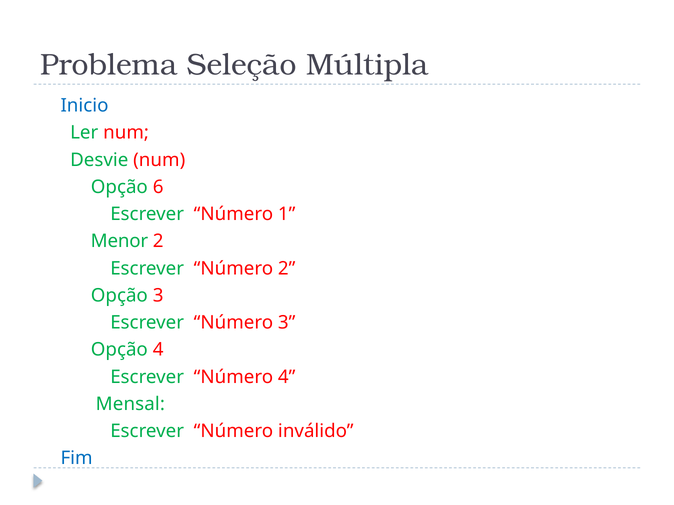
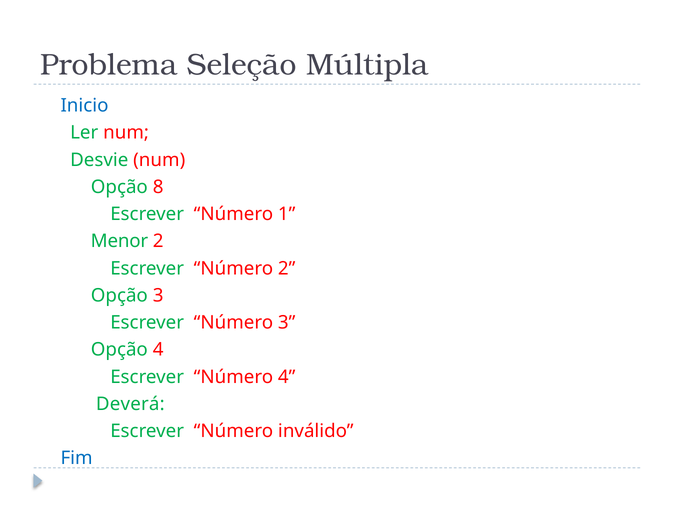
6: 6 -> 8
Mensal: Mensal -> Deverá
